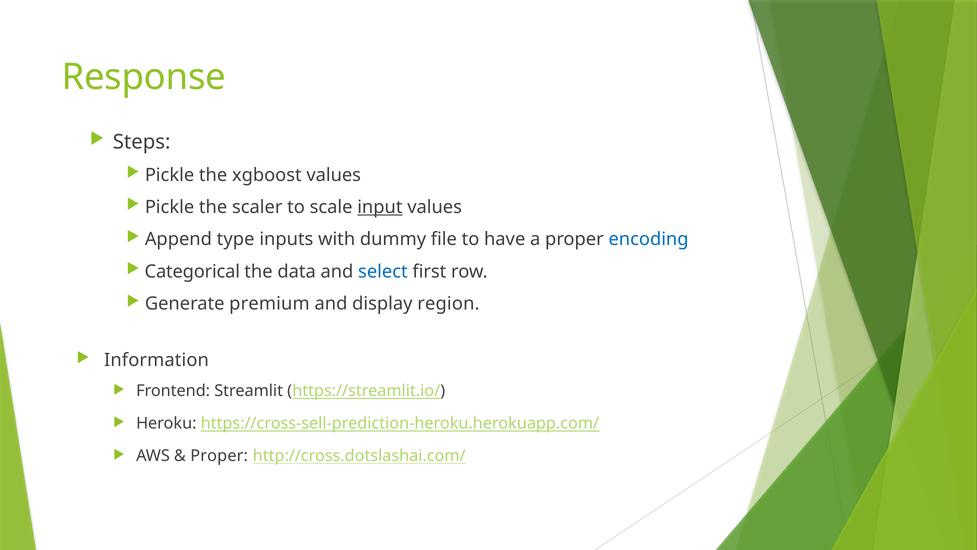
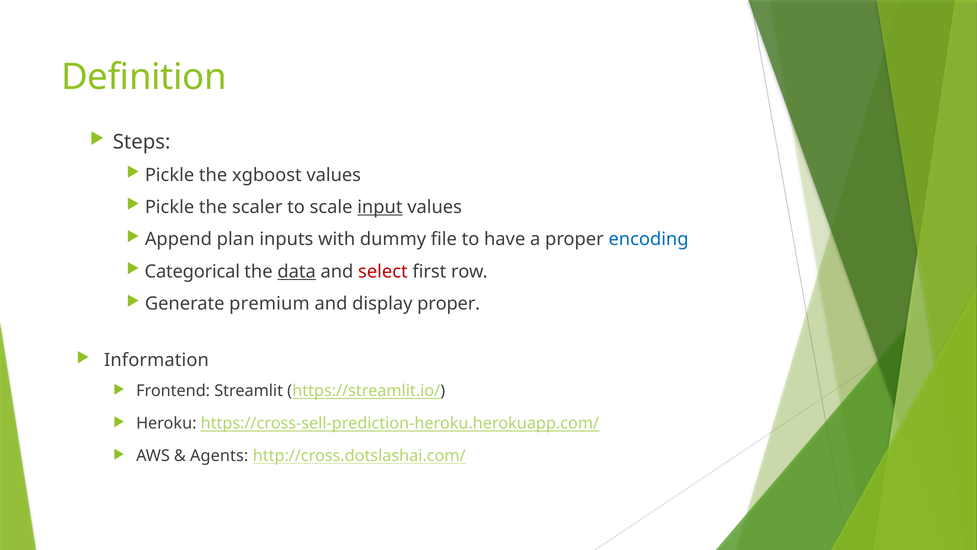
Response: Response -> Definition
type: type -> plan
data underline: none -> present
select colour: blue -> red
display region: region -> proper
Proper at (219, 455): Proper -> Agents
